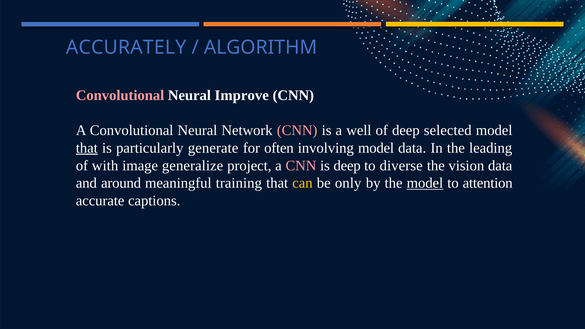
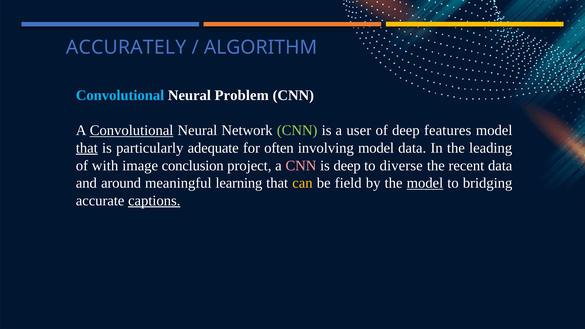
Convolutional at (120, 95) colour: pink -> light blue
Improve: Improve -> Problem
Convolutional at (132, 130) underline: none -> present
CNN at (297, 130) colour: pink -> light green
well: well -> user
selected: selected -> features
generate: generate -> adequate
generalize: generalize -> conclusion
vision: vision -> recent
training: training -> learning
only: only -> field
attention: attention -> bridging
captions underline: none -> present
